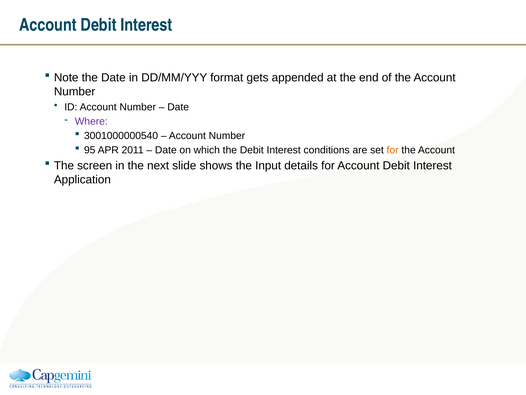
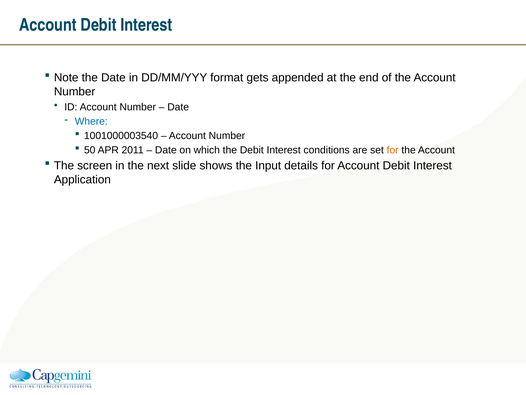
Where colour: purple -> blue
3001000000540: 3001000000540 -> 1001000003540
95: 95 -> 50
